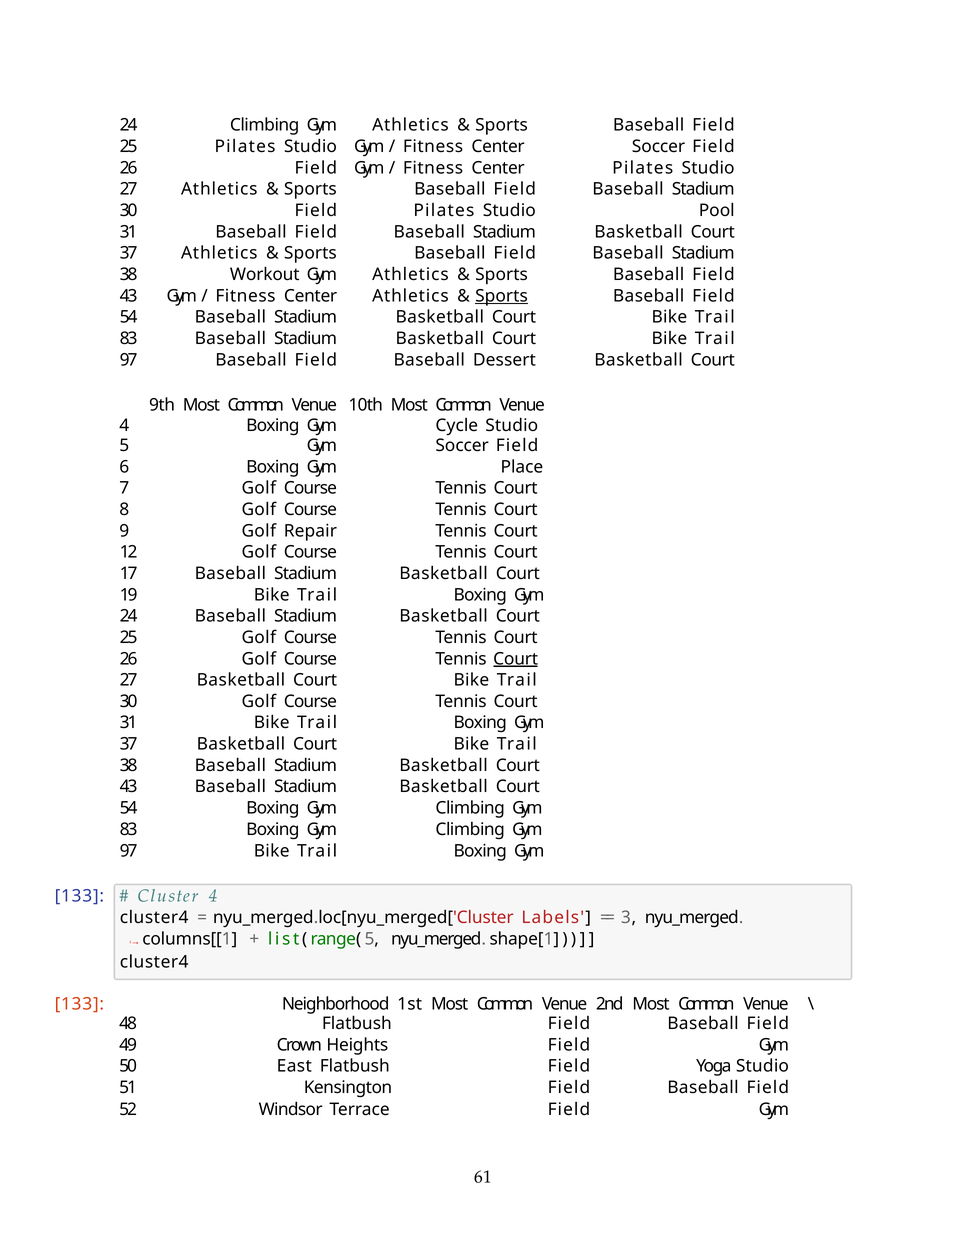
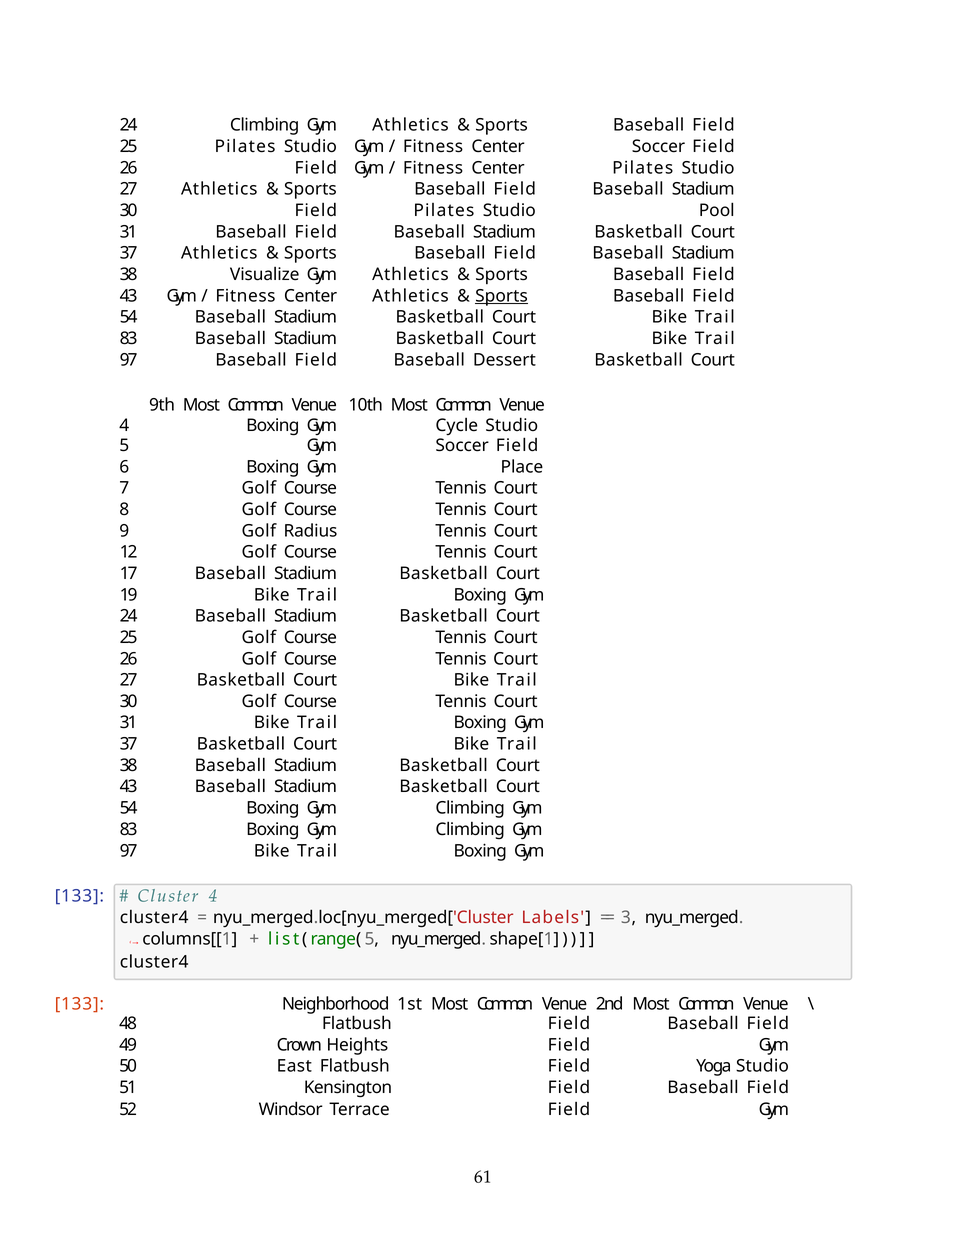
Workout: Workout -> Visualize
Repair: Repair -> Radius
Court at (516, 659) underline: present -> none
